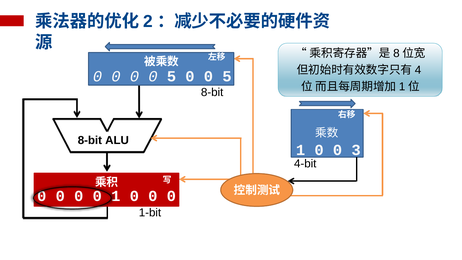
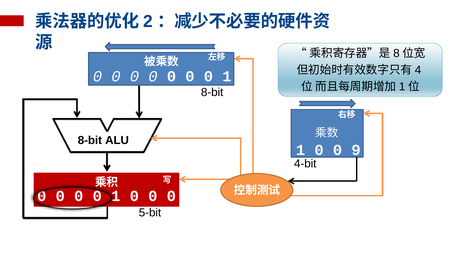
5 at (171, 76): 5 -> 0
5 at (227, 76): 5 -> 1
3: 3 -> 9
1-bit: 1-bit -> 5-bit
